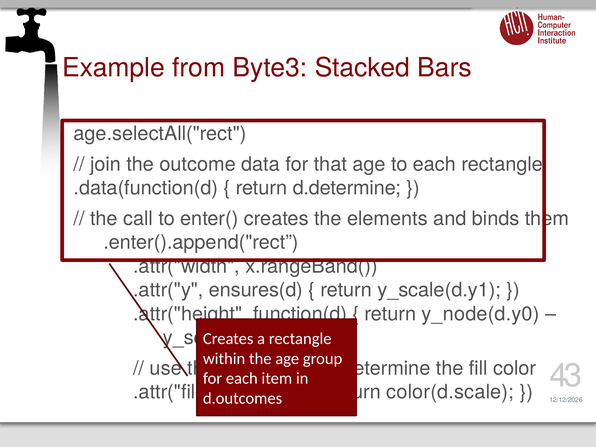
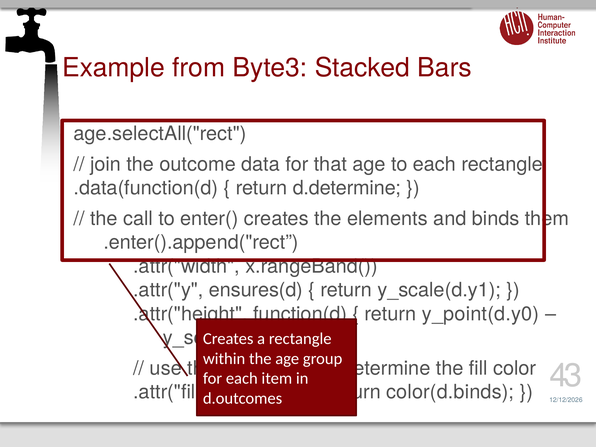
y_node(d.y0: y_node(d.y0 -> y_point(d.y0
color(d.scale: color(d.scale -> color(d.binds
